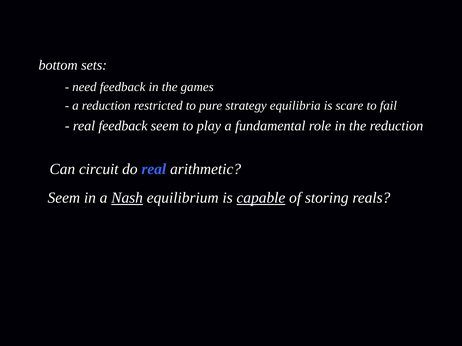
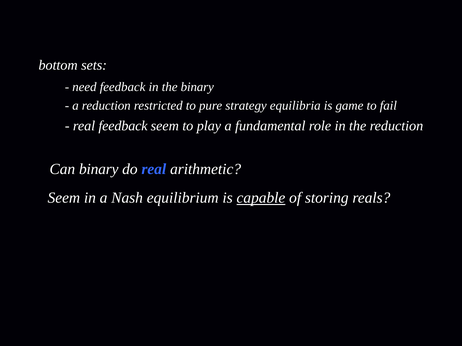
the games: games -> binary
scare: scare -> game
Can circuit: circuit -> binary
Nash underline: present -> none
